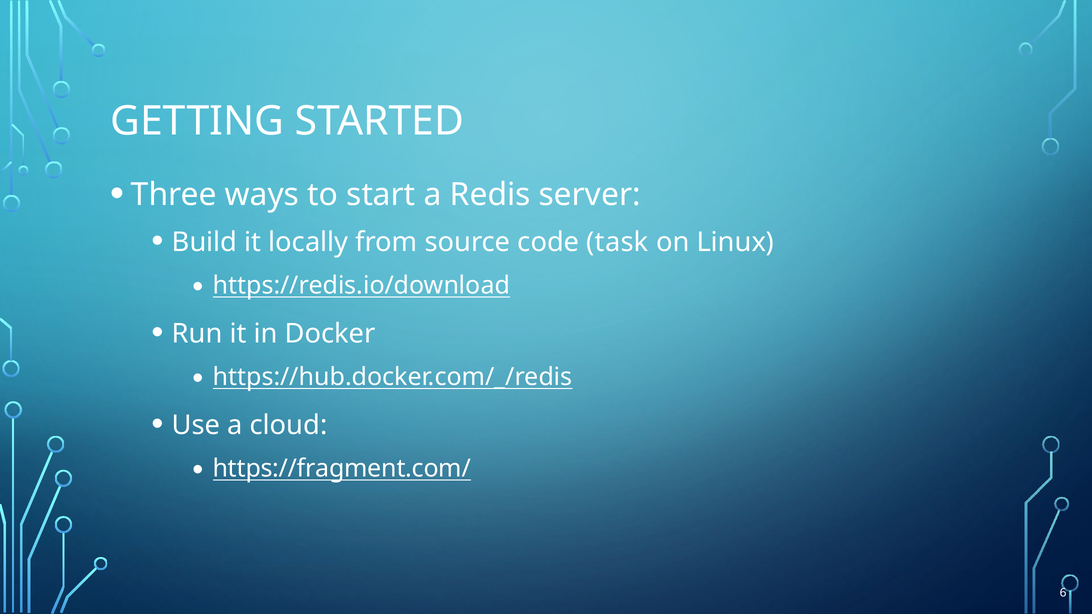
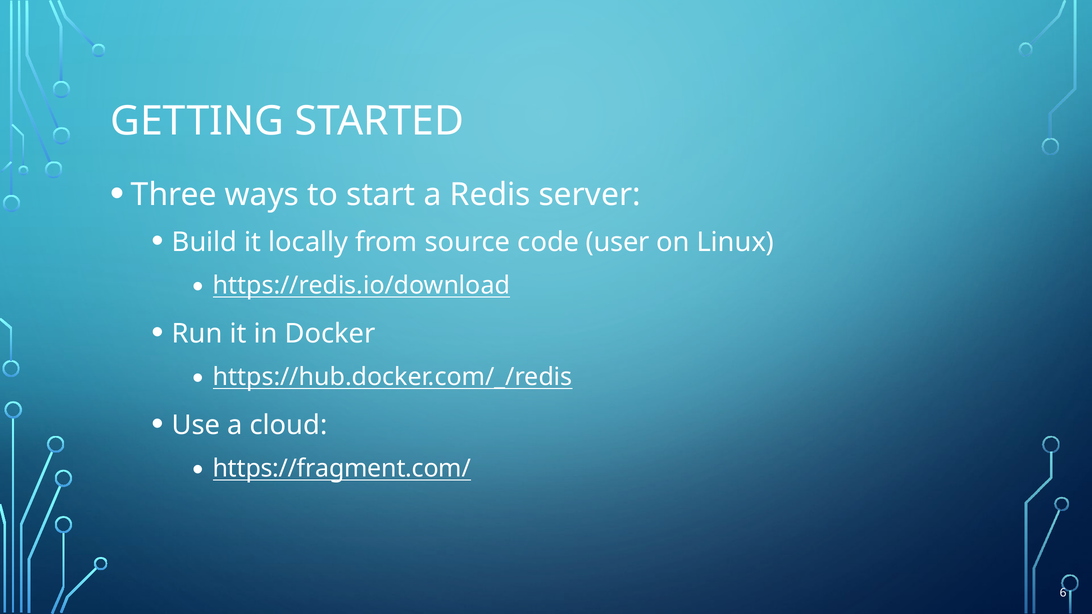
task: task -> user
